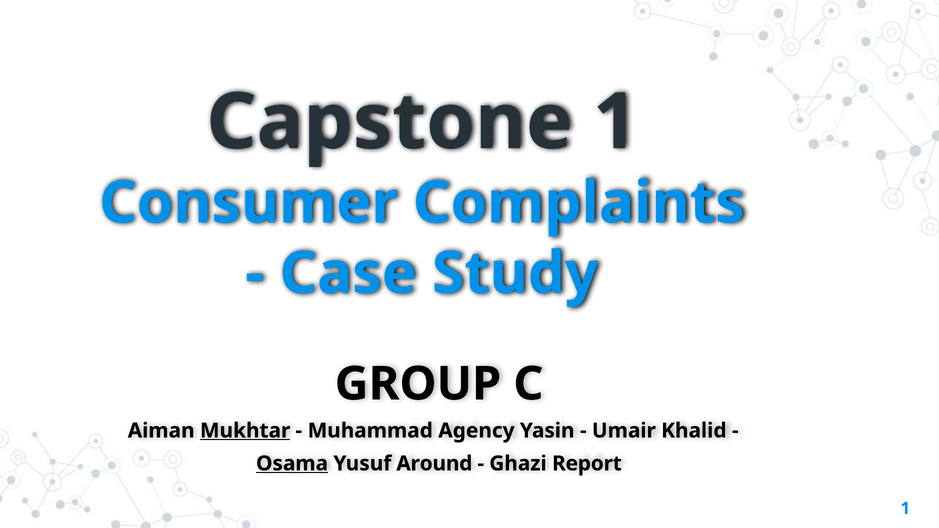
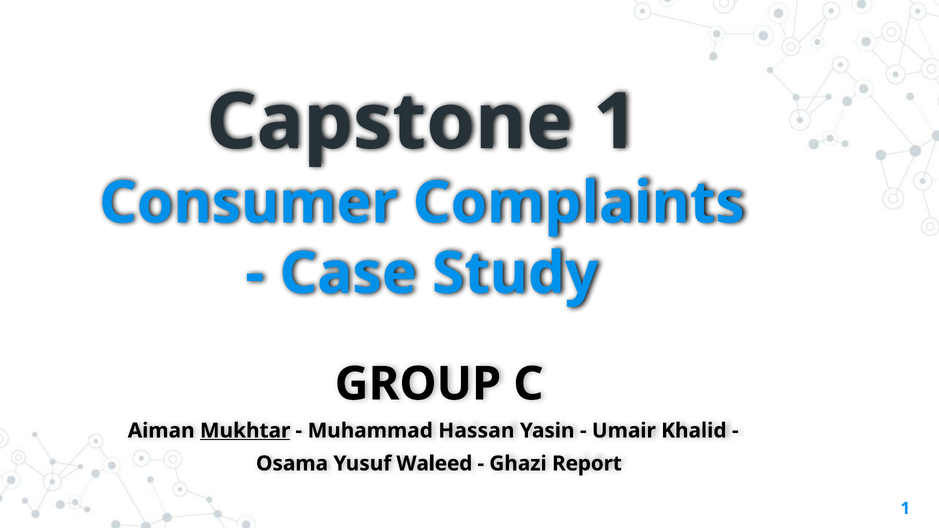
Agency: Agency -> Hassan
Osama underline: present -> none
Around: Around -> Waleed
